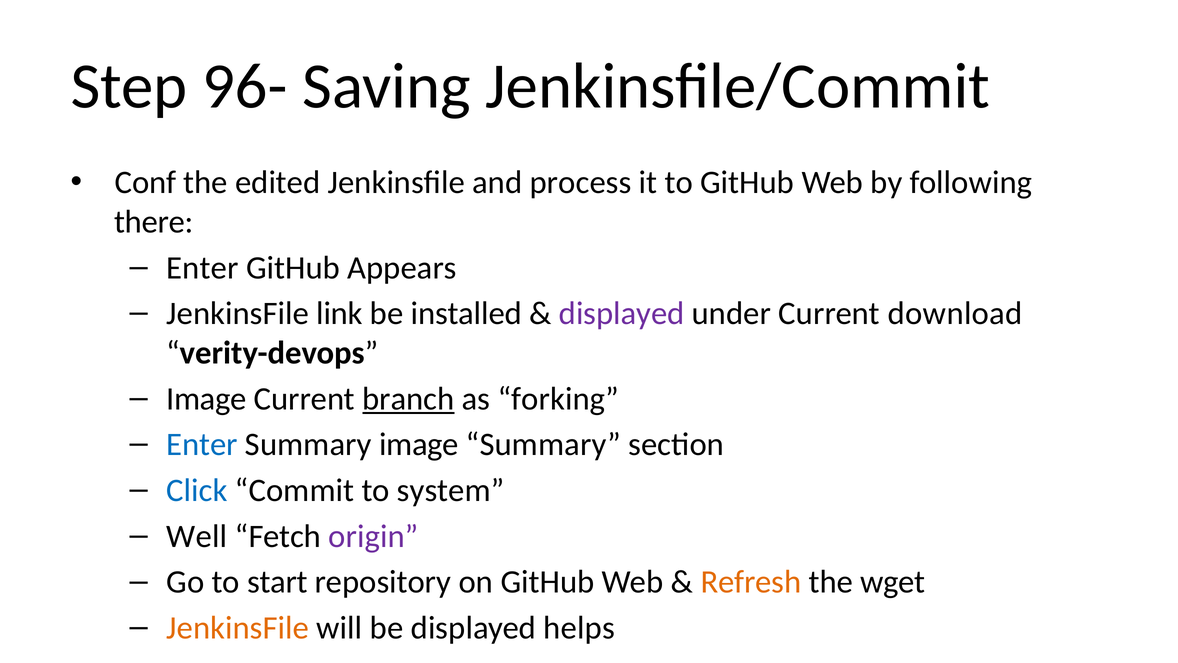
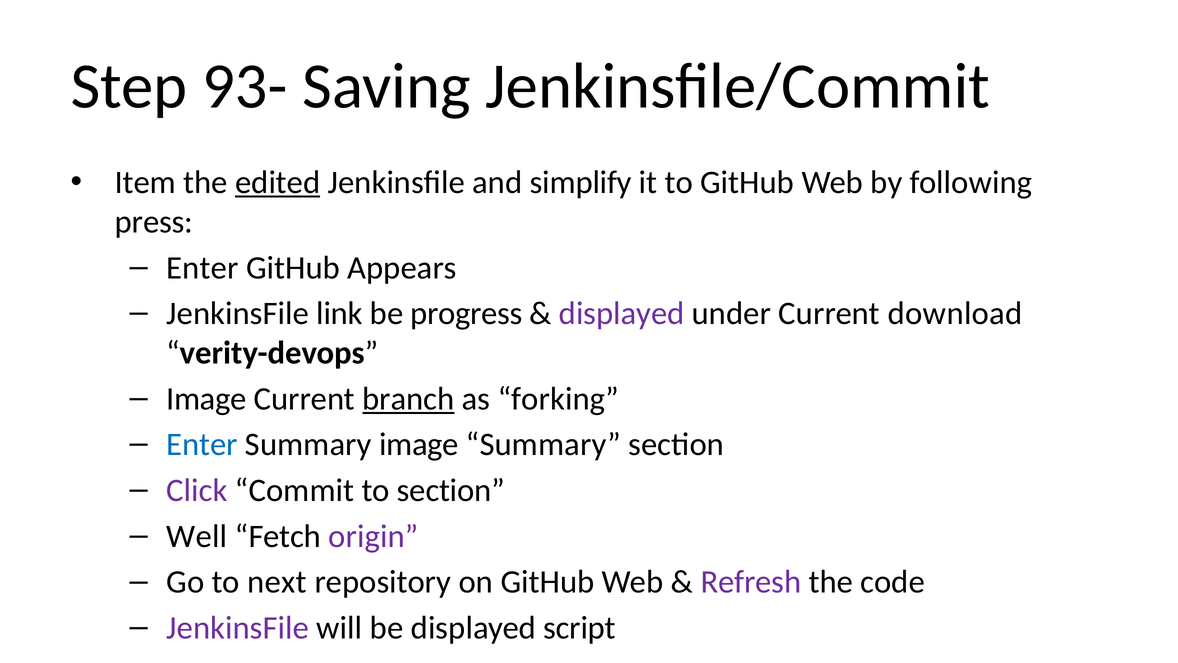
96-: 96- -> 93-
Conf: Conf -> Item
edited underline: none -> present
process: process -> simplify
there: there -> press
installed: installed -> progress
Click colour: blue -> purple
to system: system -> section
start: start -> next
Refresh colour: orange -> purple
wget: wget -> code
JenkinsFile at (238, 628) colour: orange -> purple
helps: helps -> script
